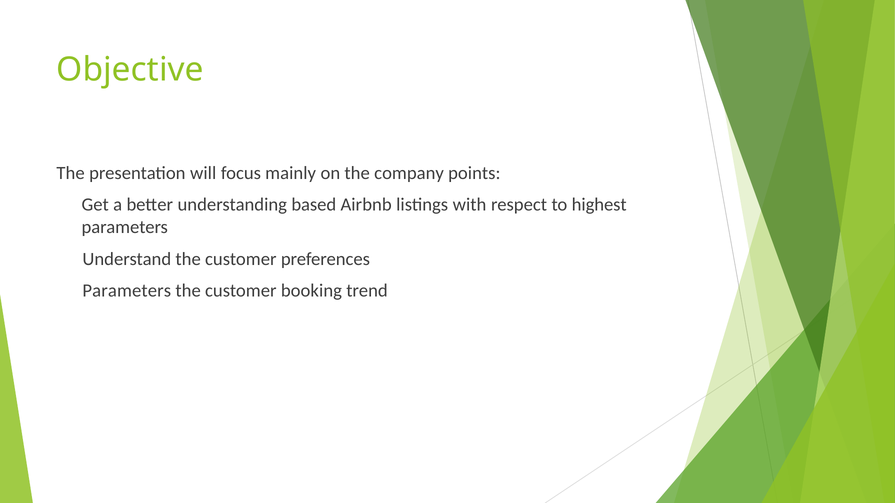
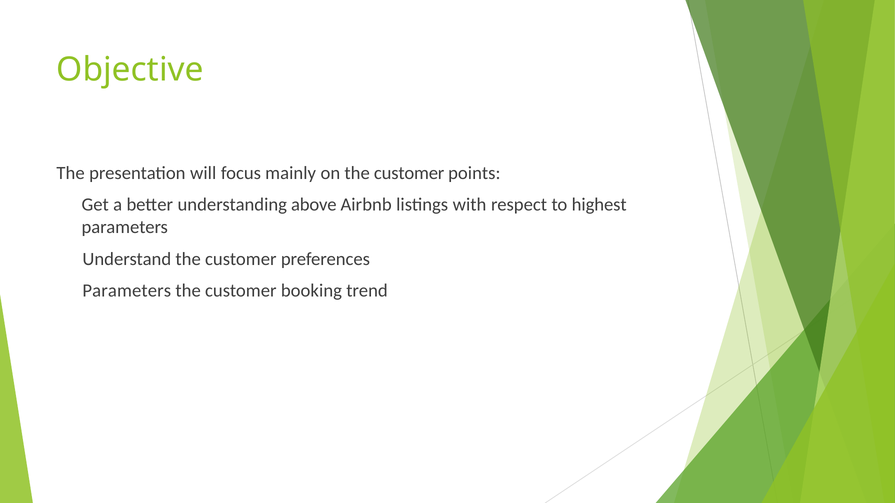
on the company: company -> customer
based: based -> above
